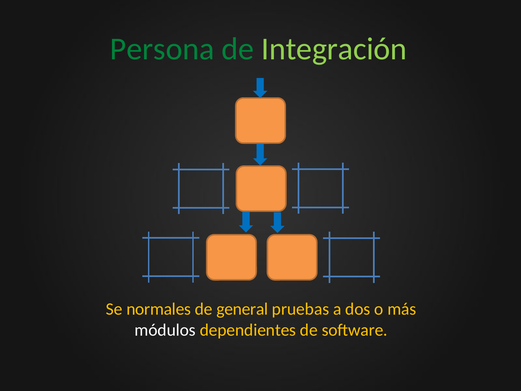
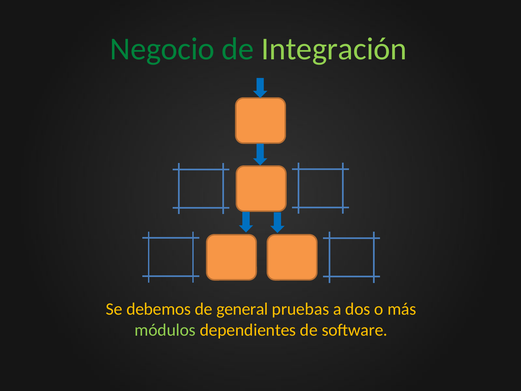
Persona: Persona -> Negocio
normales: normales -> debemos
módulos colour: white -> light green
